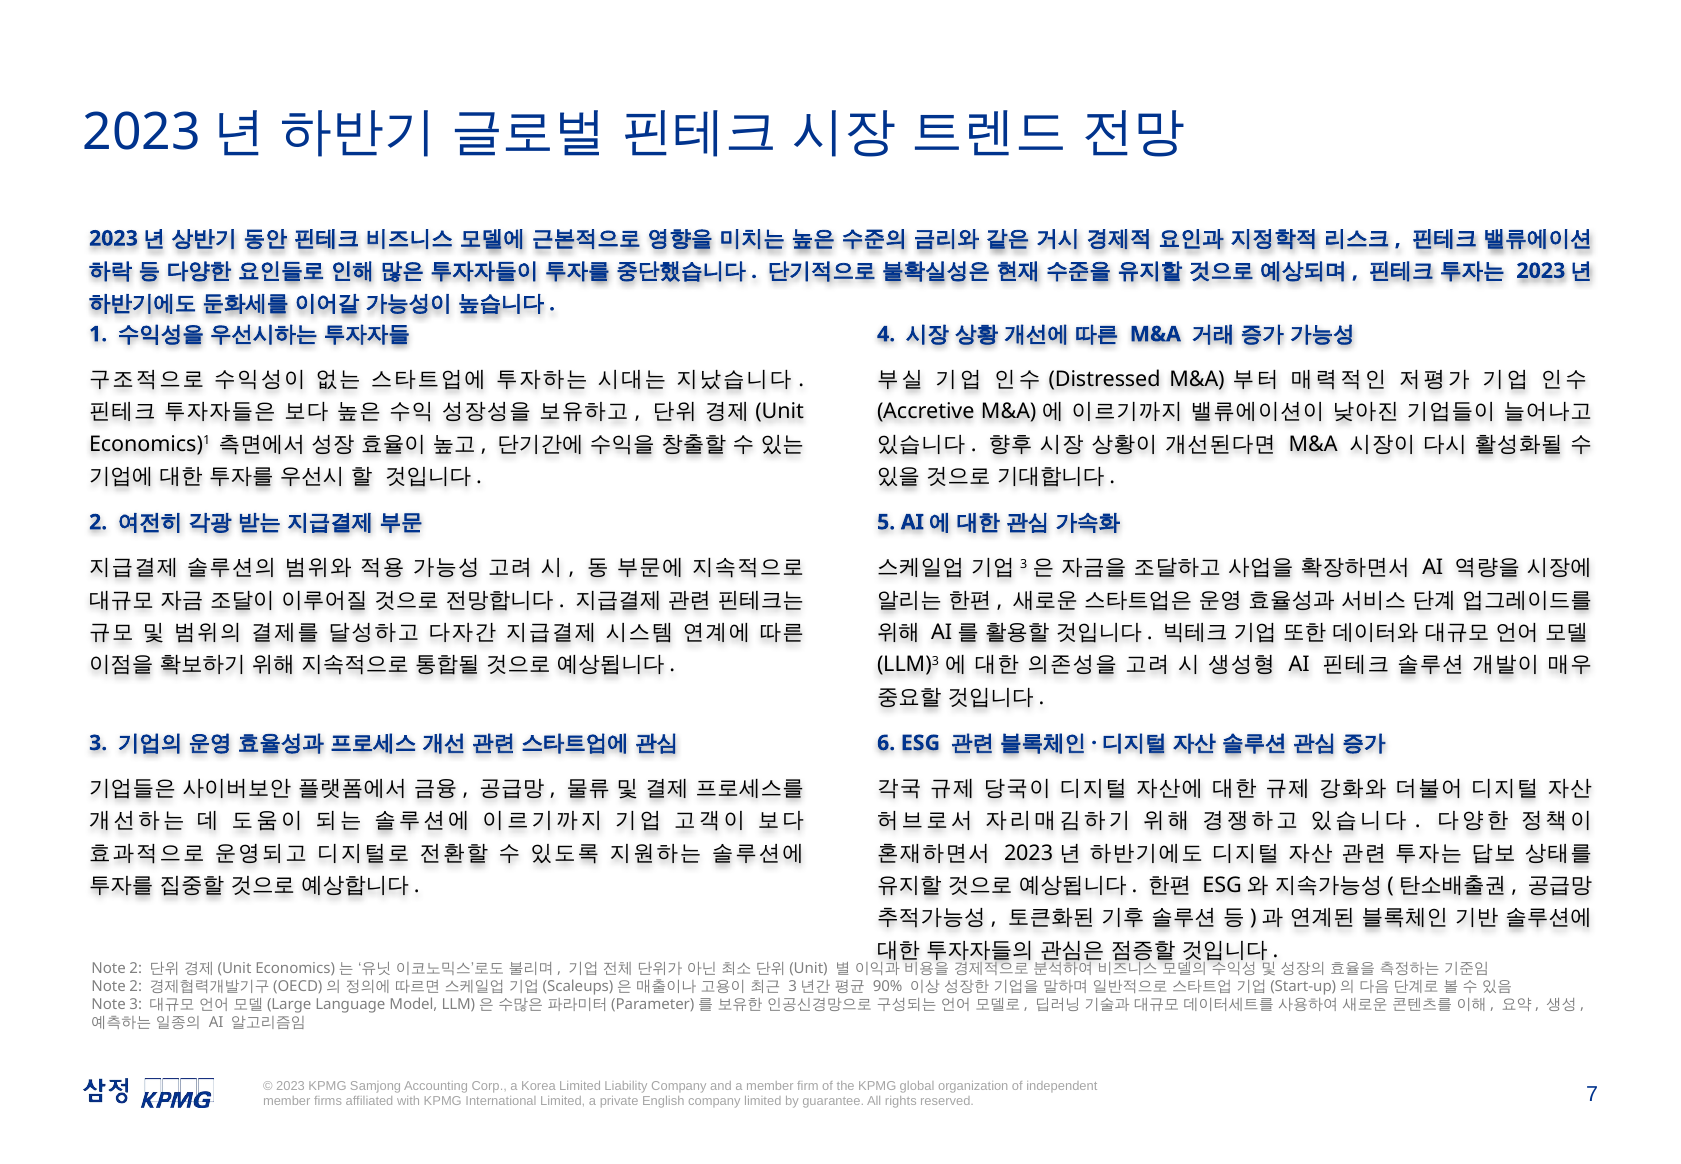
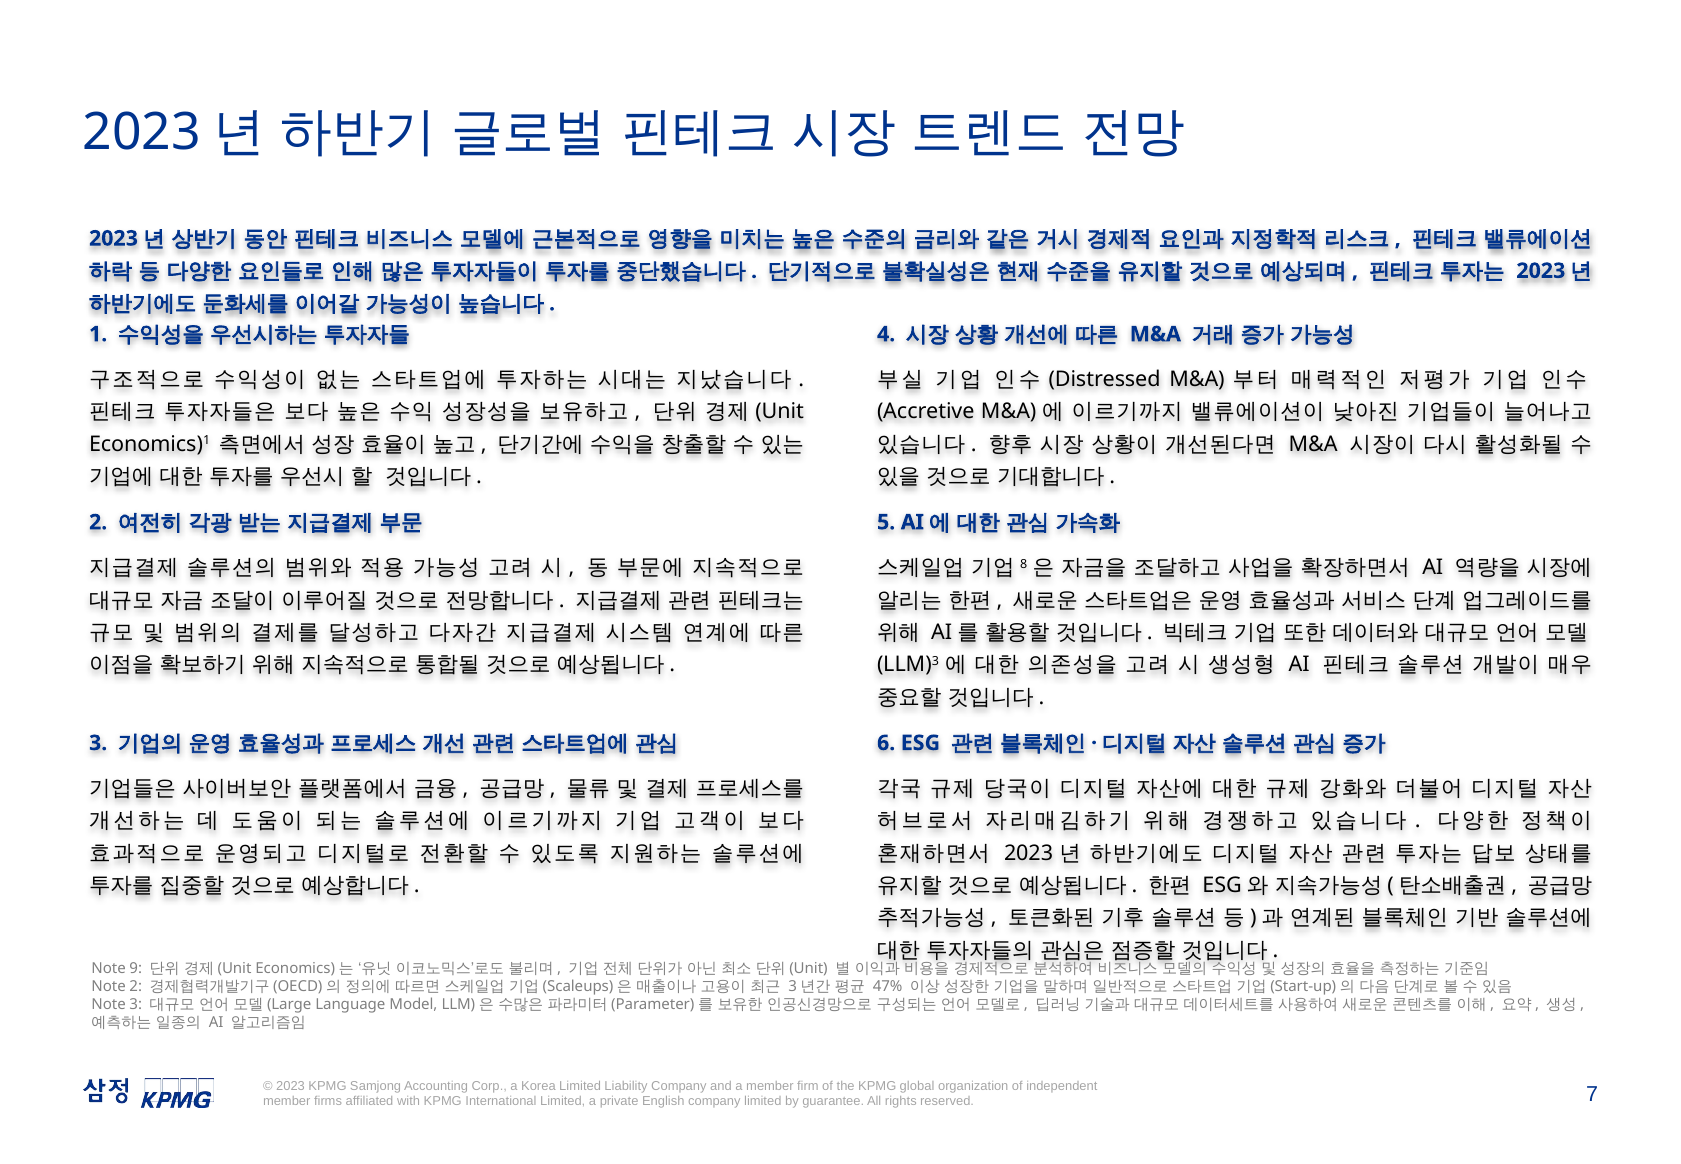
3 at (1024, 564): 3 -> 8
2 at (136, 969): 2 -> 9
90%: 90% -> 47%
